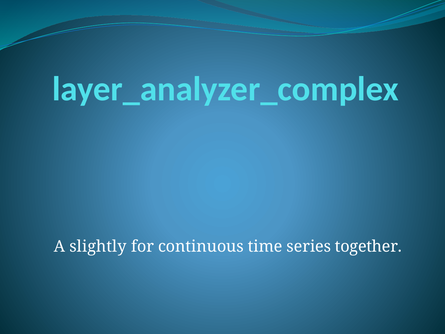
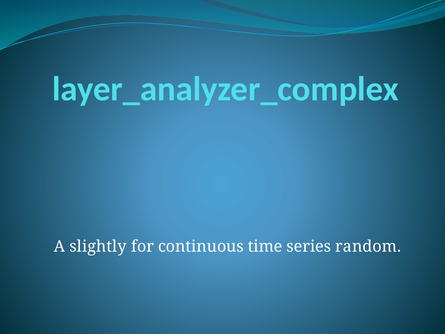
together: together -> random
